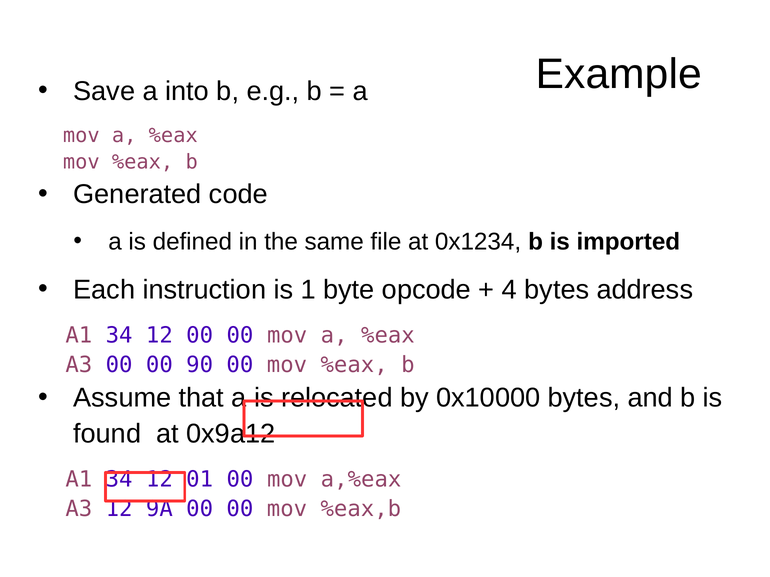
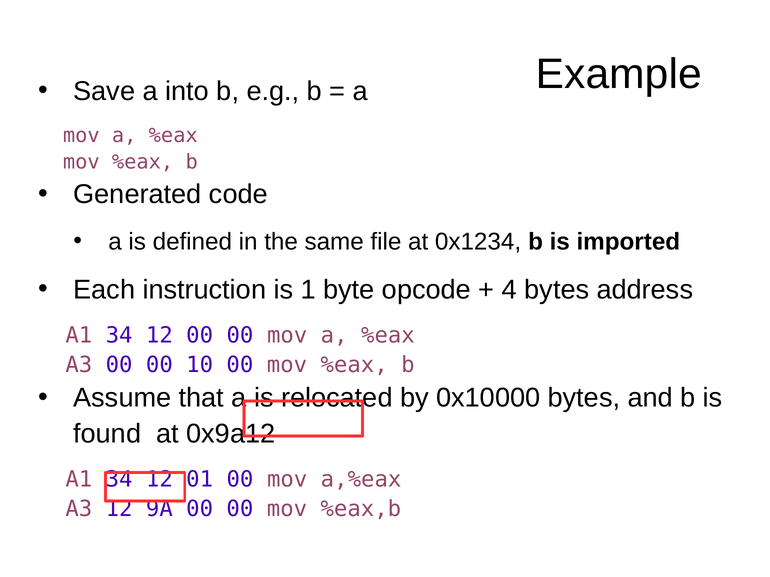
90: 90 -> 10
